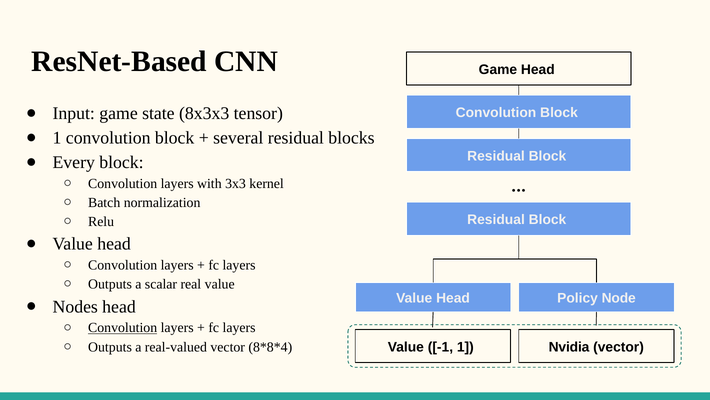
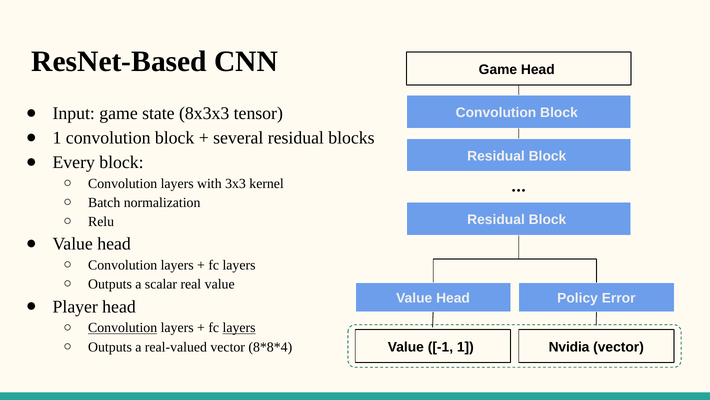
Node: Node -> Error
Nodes: Nodes -> Player
layers at (239, 327) underline: none -> present
